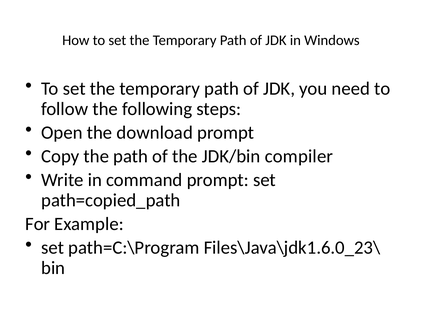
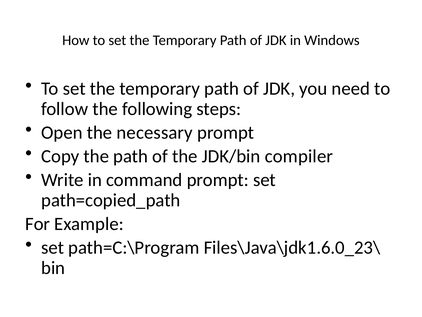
download: download -> necessary
